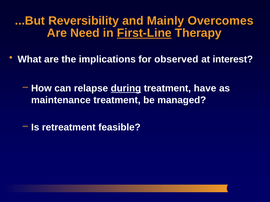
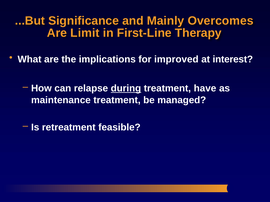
Reversibility: Reversibility -> Significance
Need: Need -> Limit
First-Line underline: present -> none
observed: observed -> improved
